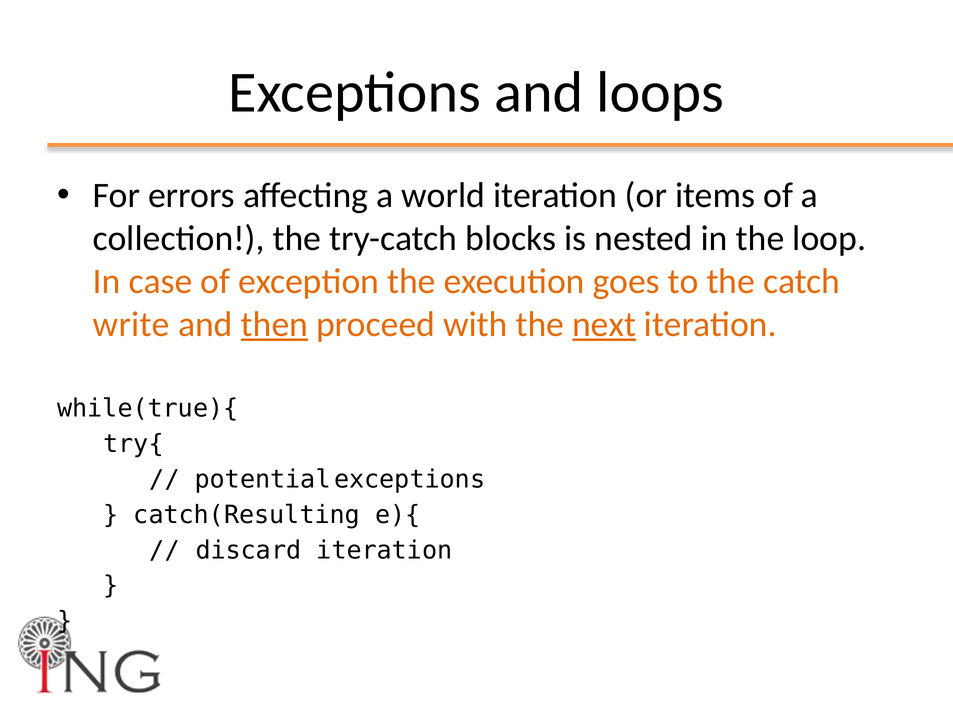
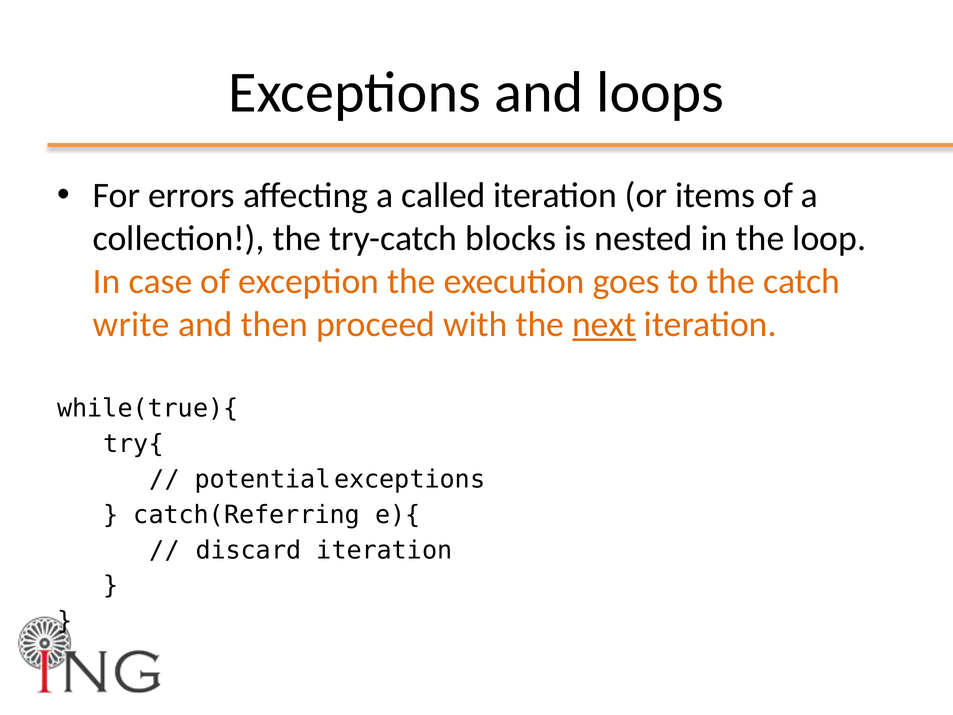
world: world -> called
then underline: present -> none
catch(Resulting: catch(Resulting -> catch(Referring
